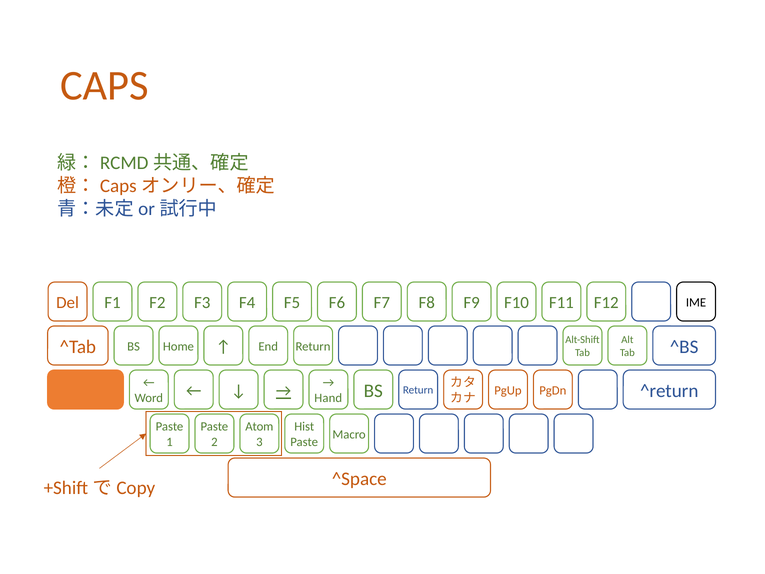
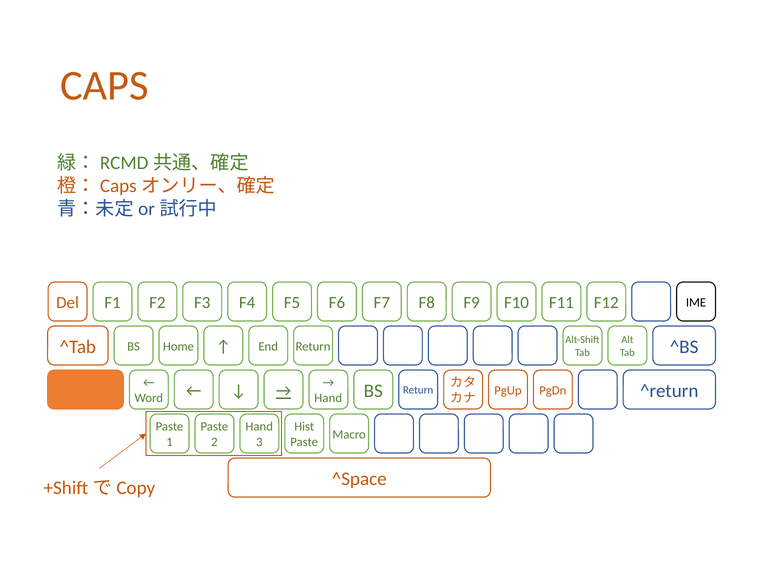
Atom at (259, 427): Atom -> Hand
